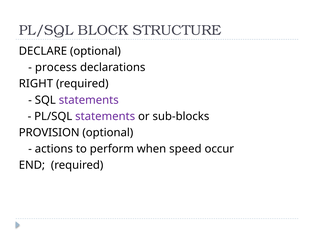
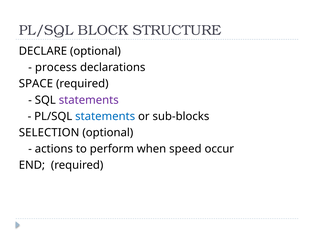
RIGHT: RIGHT -> SPACE
statements at (105, 116) colour: purple -> blue
PROVISION: PROVISION -> SELECTION
